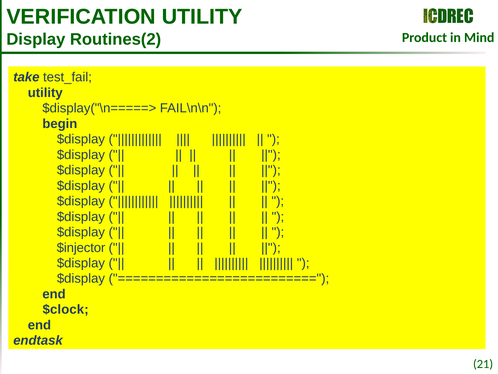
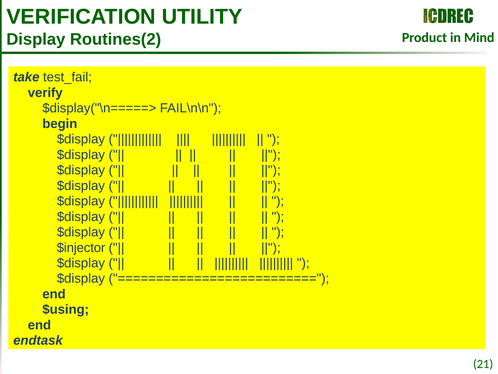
utility at (45, 93): utility -> verify
$clock: $clock -> $using
